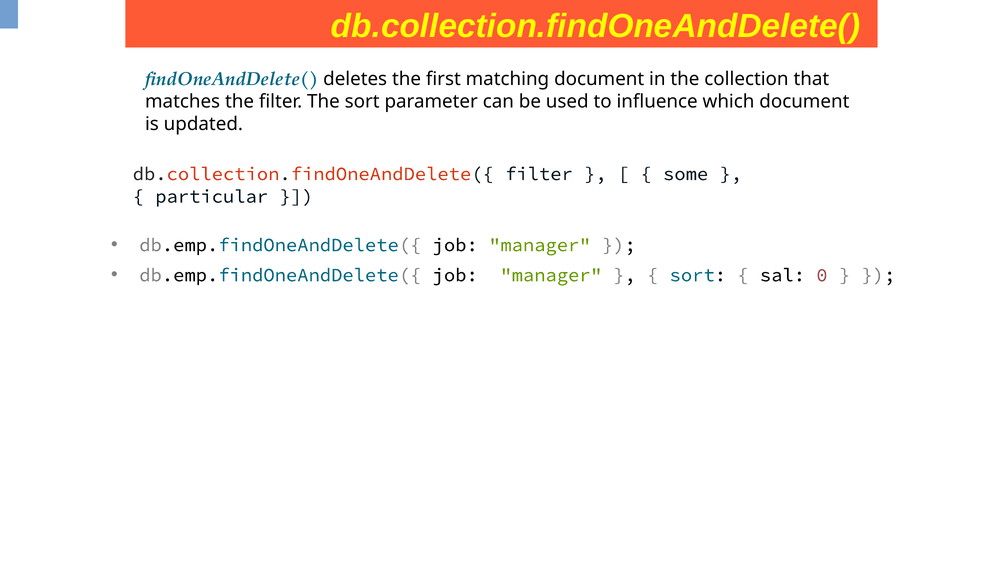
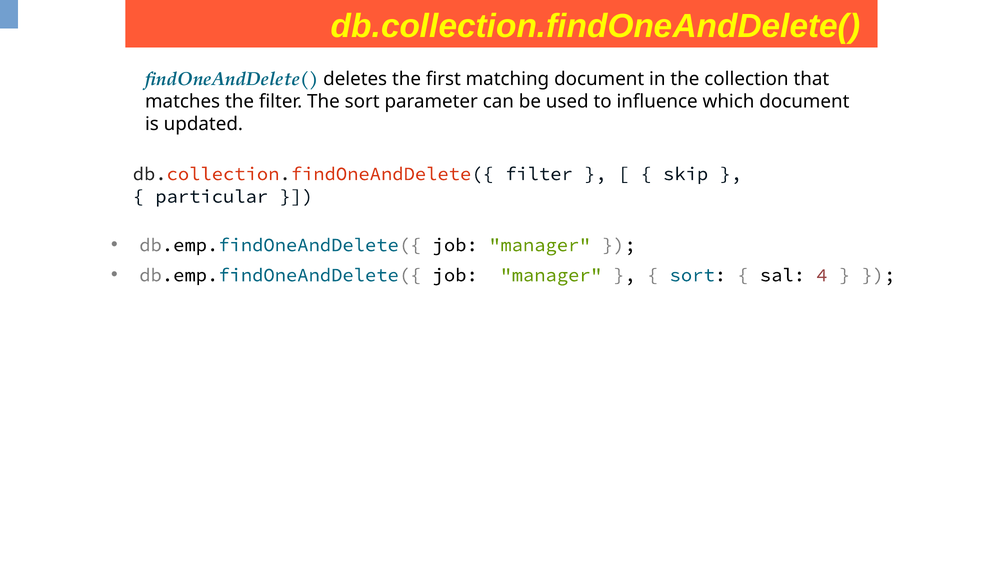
some: some -> skip
0: 0 -> 4
